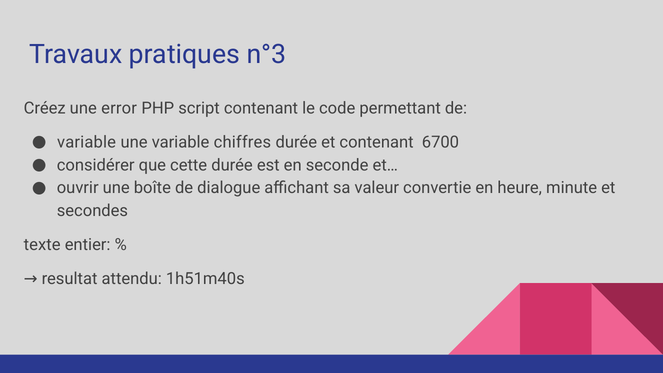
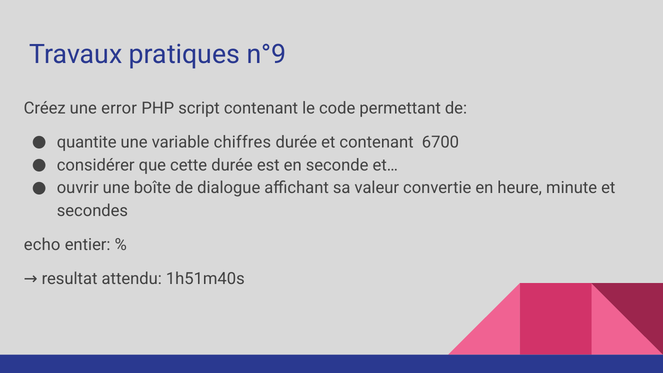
n°3: n°3 -> n°9
variable at (87, 142): variable -> quantite
texte: texte -> echo
